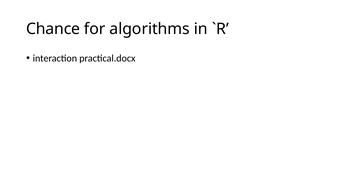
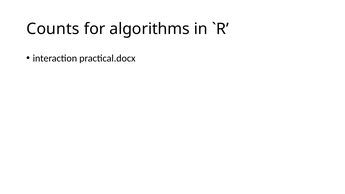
Chance: Chance -> Counts
